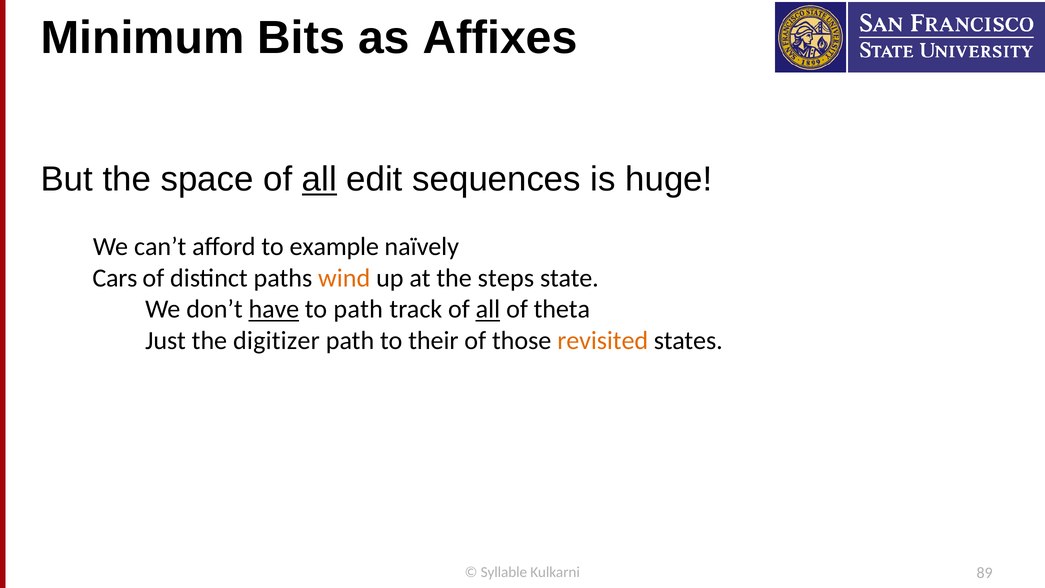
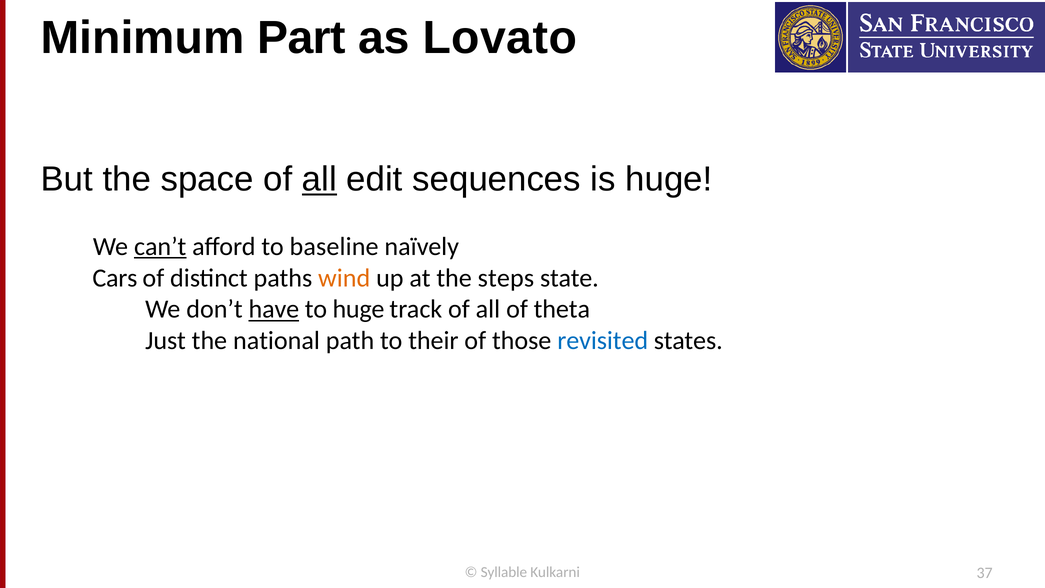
Bits: Bits -> Part
Affixes: Affixes -> Lovato
can’t underline: none -> present
example: example -> baseline
to path: path -> huge
all at (488, 309) underline: present -> none
digitizer: digitizer -> national
revisited colour: orange -> blue
89: 89 -> 37
